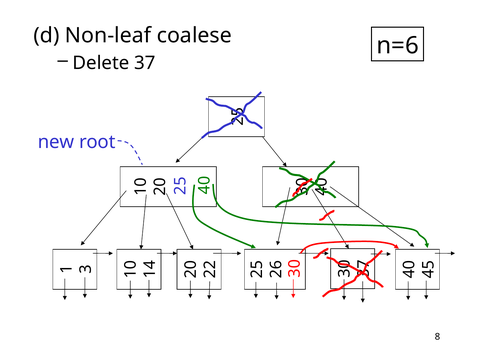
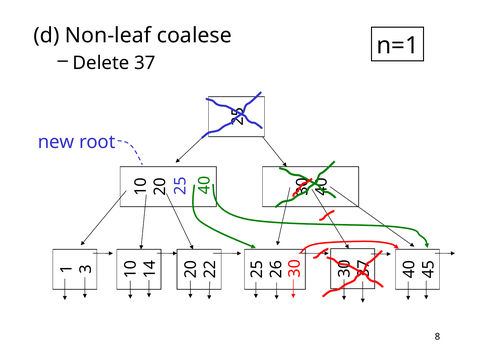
n=6: n=6 -> n=1
